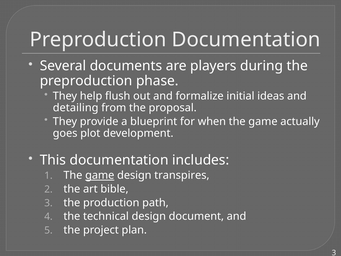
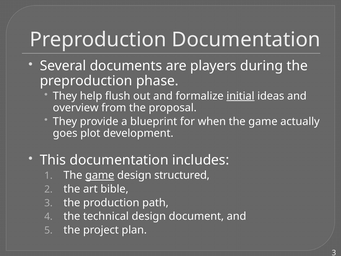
initial underline: none -> present
detailing: detailing -> overview
transpires: transpires -> structured
